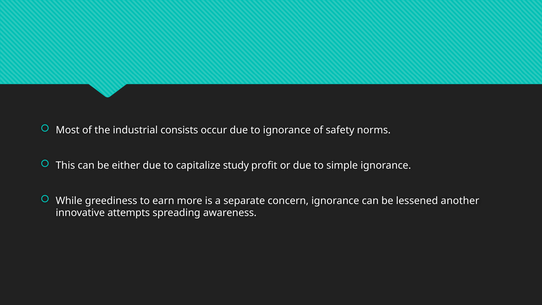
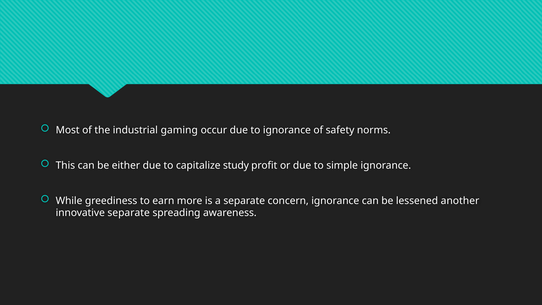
consists: consists -> gaming
innovative attempts: attempts -> separate
